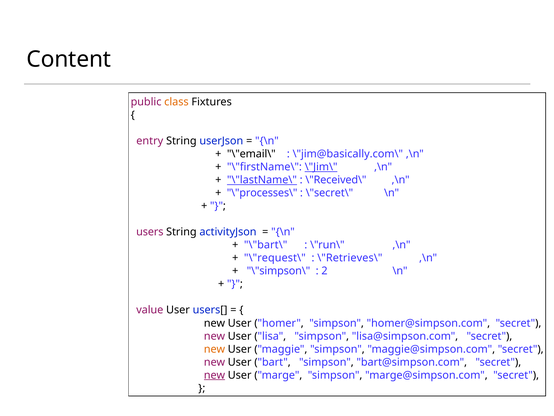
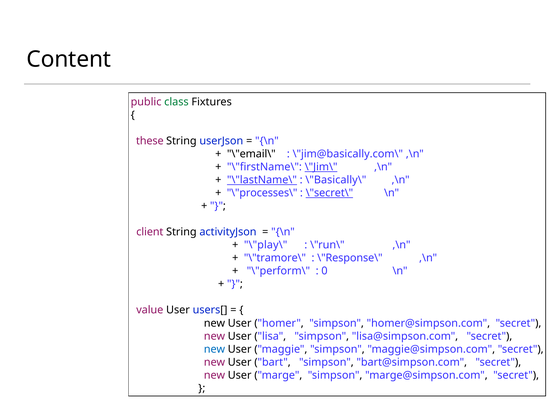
class colour: orange -> green
entry: entry -> these
\"Received\: \"Received\ -> \"Basically\
\"secret\ underline: none -> present
users: users -> client
\"bart\: \"bart\ -> \"play\
\"request\: \"request\ -> \"tramore\
\"Retrieves\: \"Retrieves\ -> \"Response\
\"simpson\: \"simpson\ -> \"perform\
2: 2 -> 0
new at (214, 349) colour: orange -> blue
new at (214, 375) underline: present -> none
